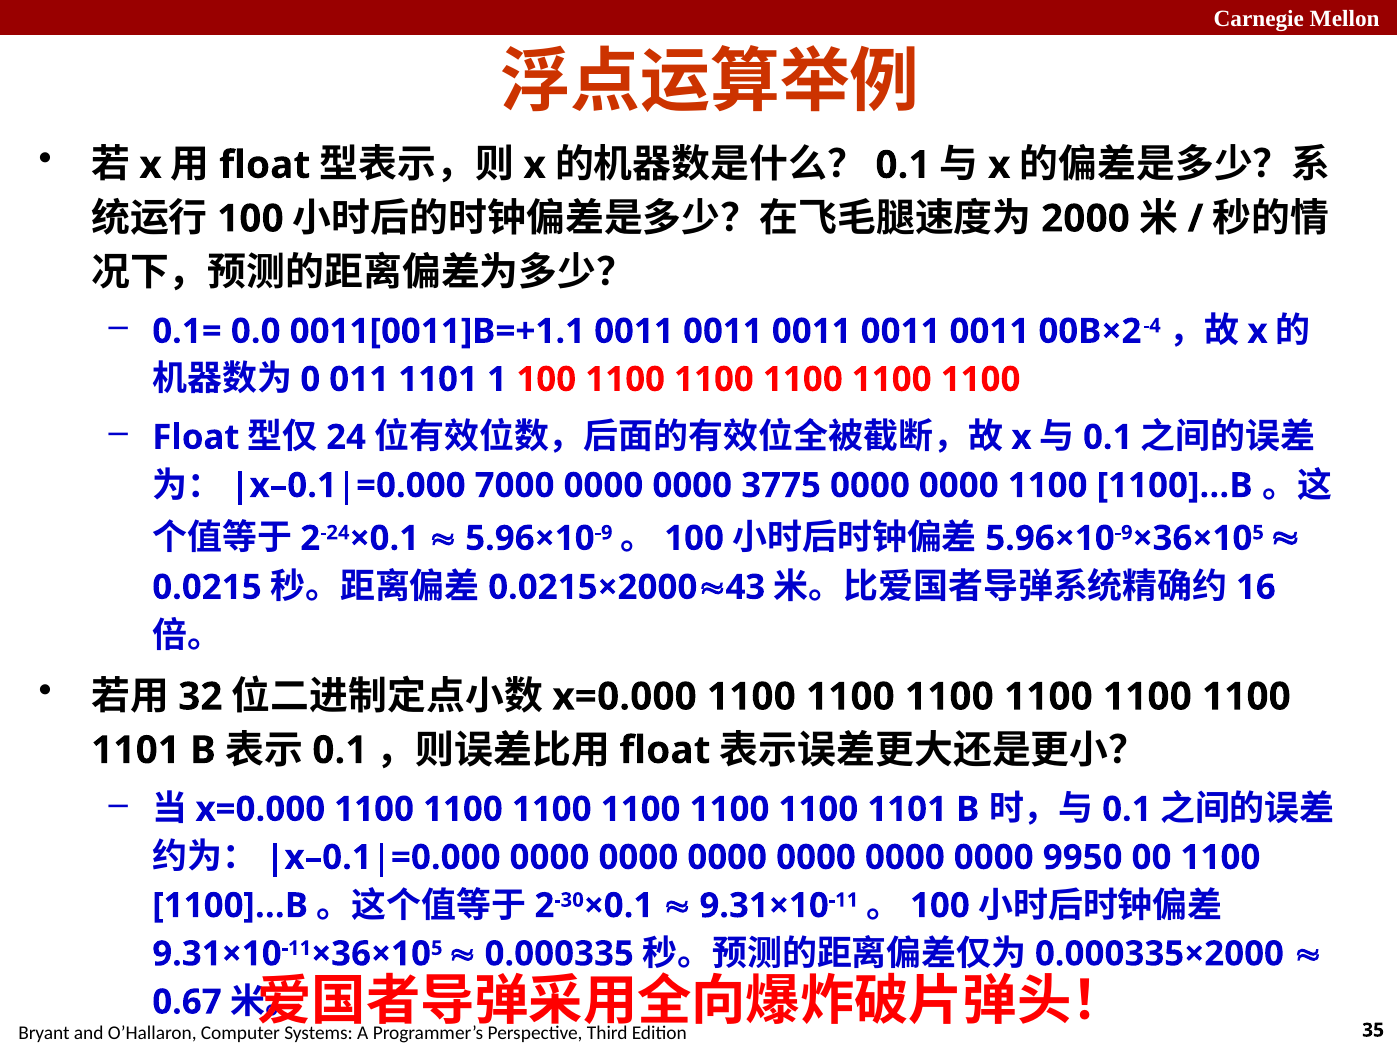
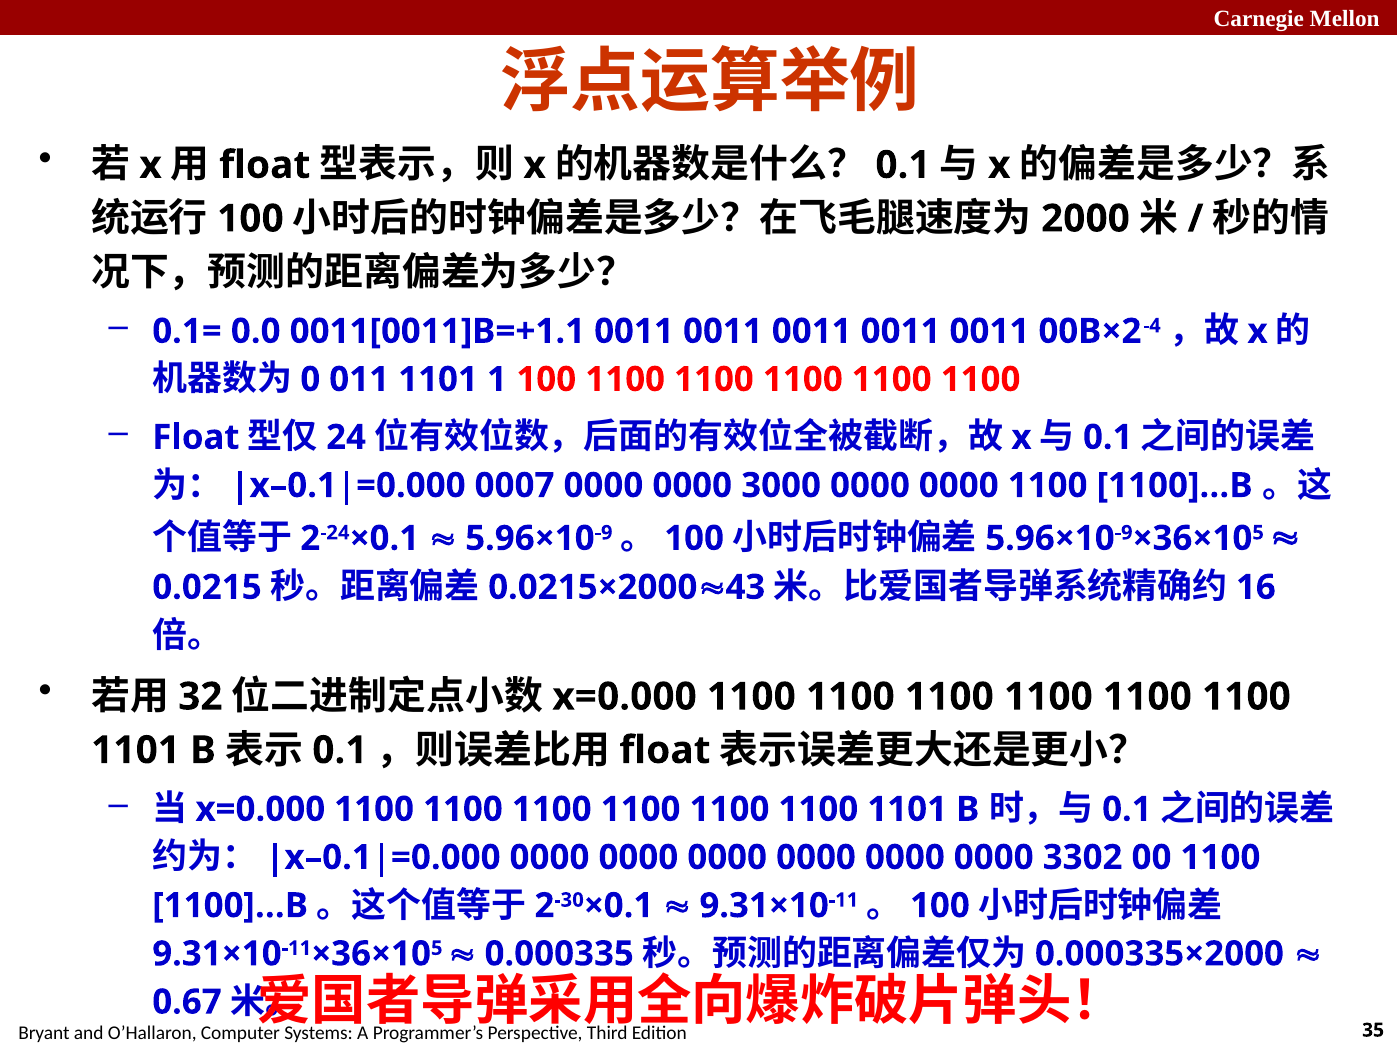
7000: 7000 -> 0007
3775: 3775 -> 3000
9950: 9950 -> 3302
